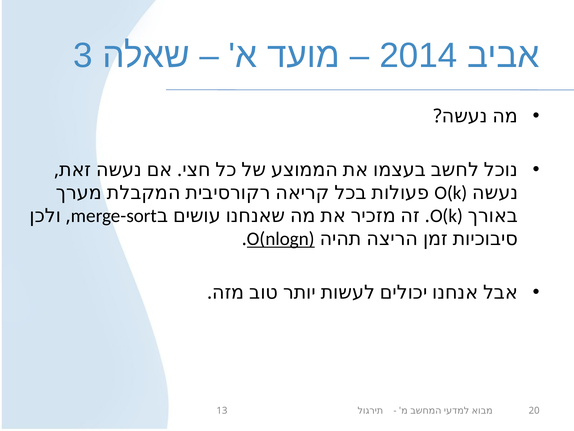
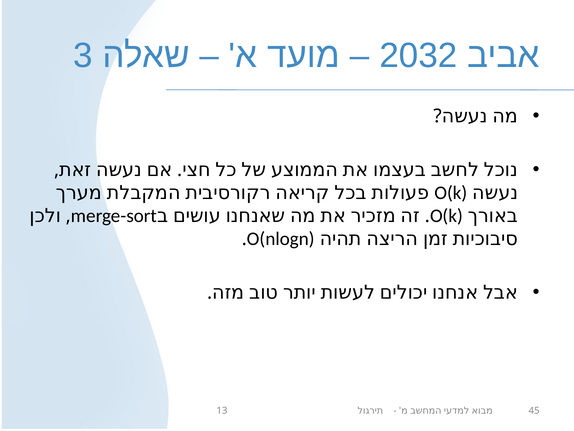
2014: 2014 -> 2032
O(nlogn underline: present -> none
20: 20 -> 45
